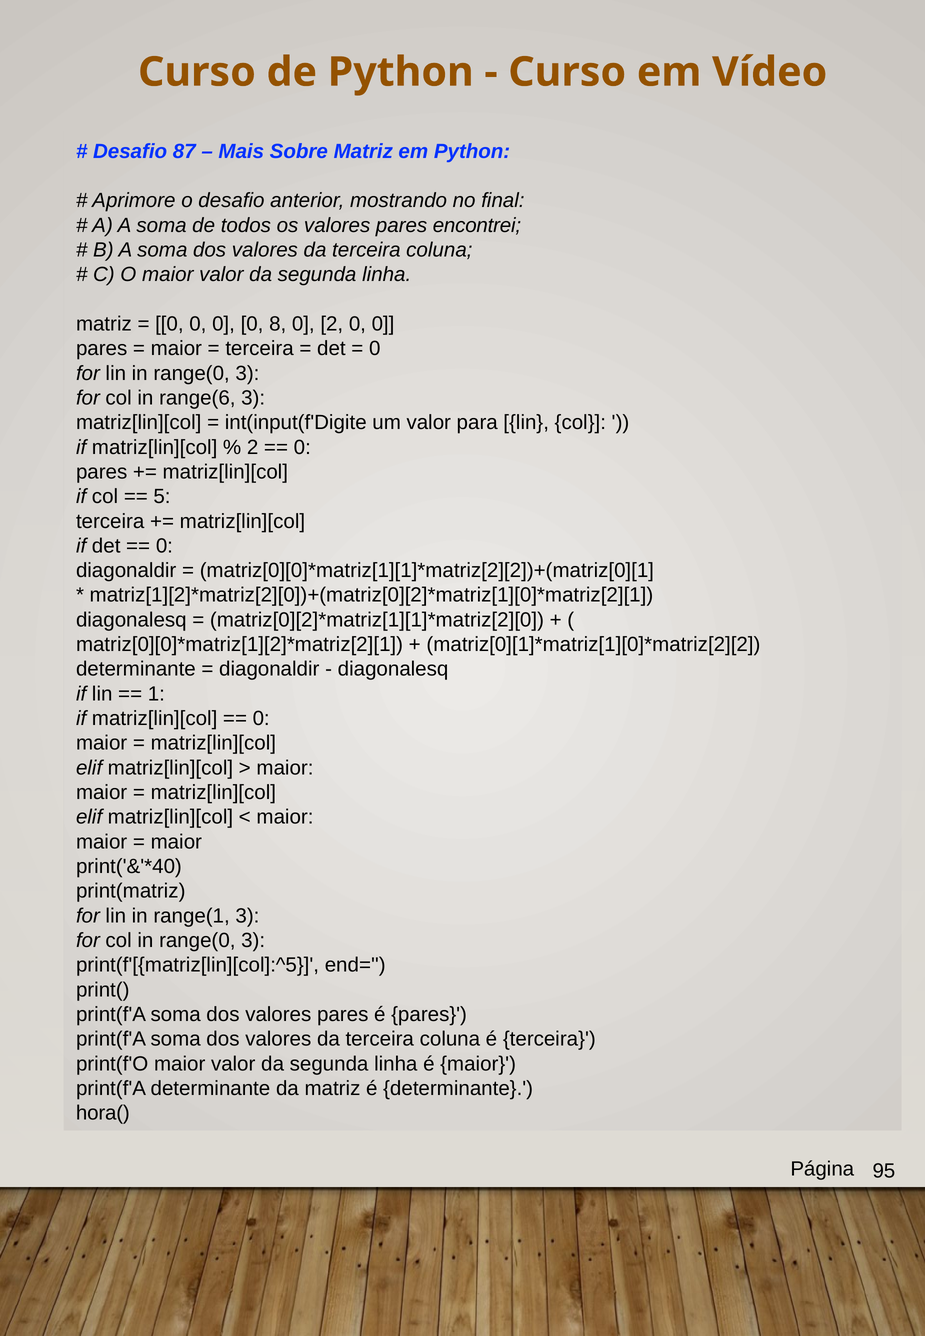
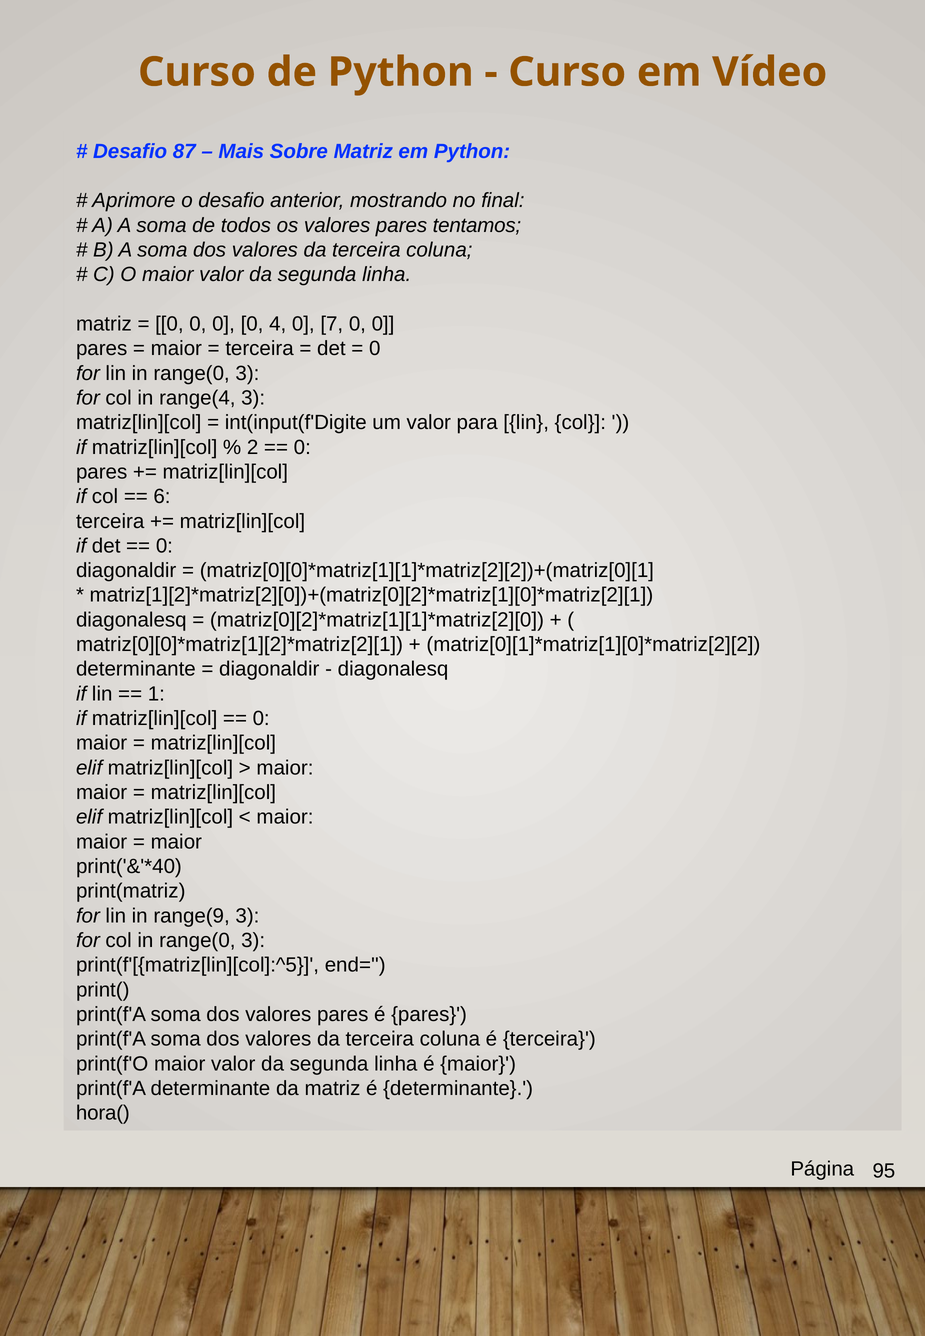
encontrei: encontrei -> tentamos
8: 8 -> 4
0 2: 2 -> 7
range(6: range(6 -> range(4
5: 5 -> 6
range(1: range(1 -> range(9
